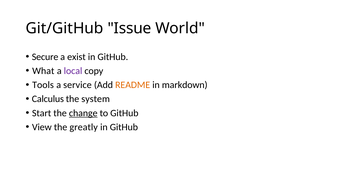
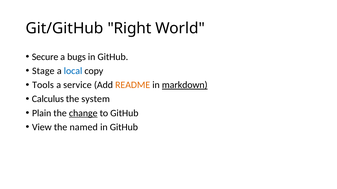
Issue: Issue -> Right
exist: exist -> bugs
What: What -> Stage
local colour: purple -> blue
markdown underline: none -> present
Start: Start -> Plain
greatly: greatly -> named
